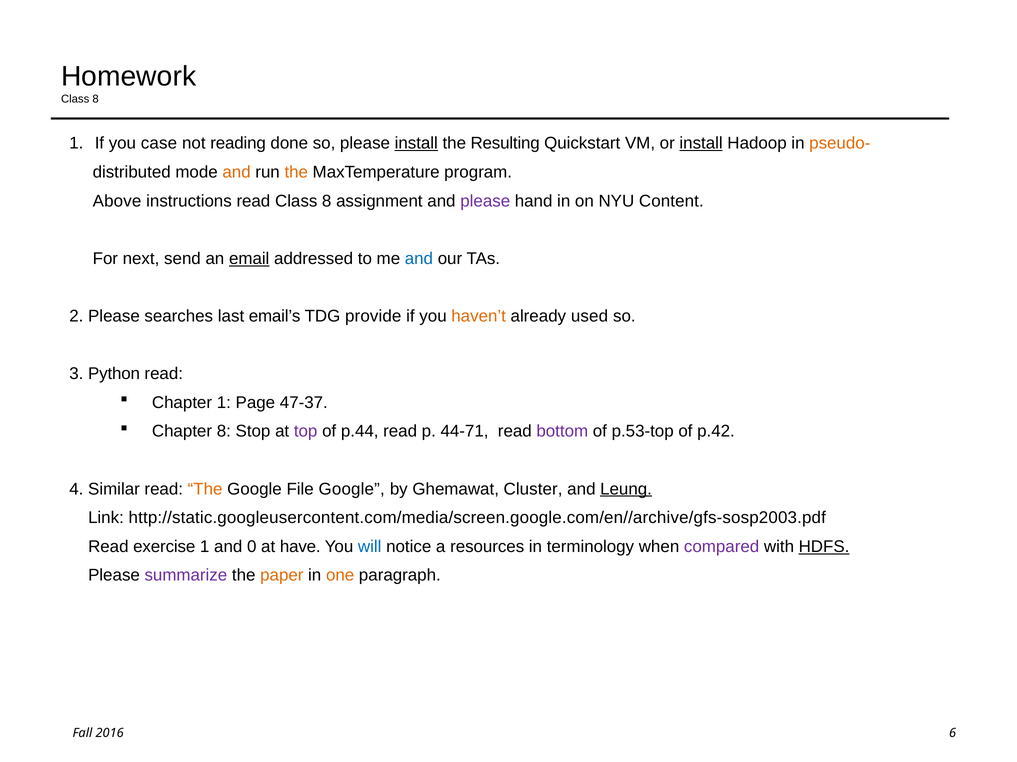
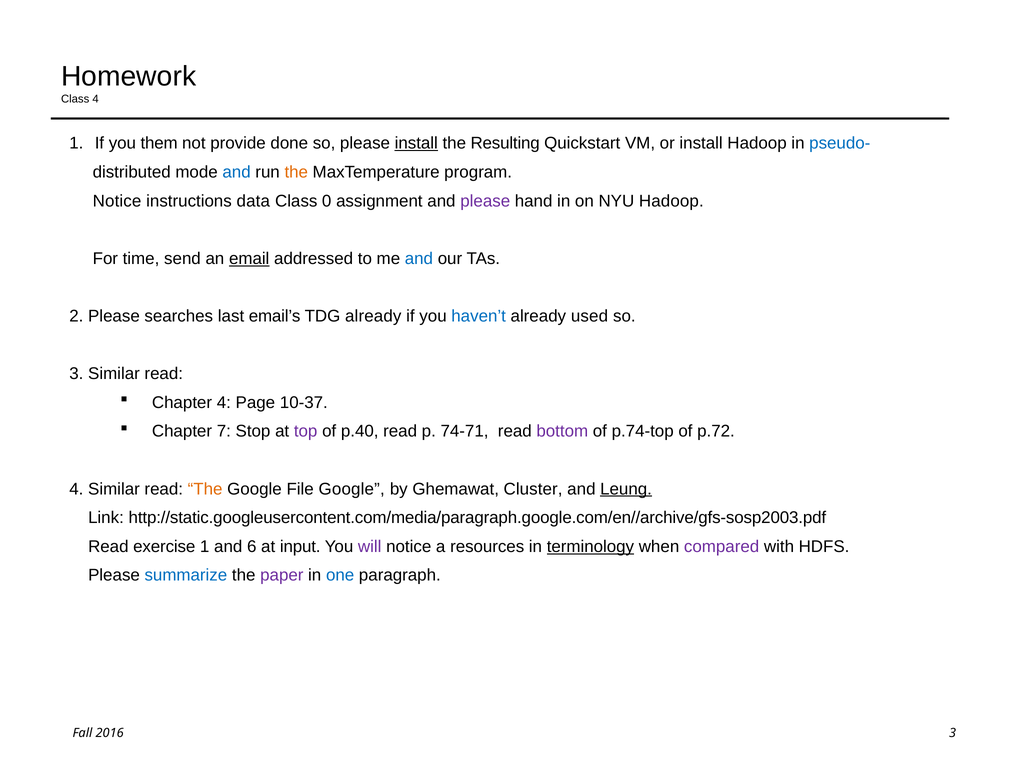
8 at (96, 99): 8 -> 4
case: case -> them
reading: reading -> provide
install at (701, 143) underline: present -> none
pseudo- colour: orange -> blue
and at (237, 172) colour: orange -> blue
Above at (117, 201): Above -> Notice
instructions read: read -> data
8 at (327, 201): 8 -> 0
NYU Content: Content -> Hadoop
next: next -> time
TDG provide: provide -> already
haven’t colour: orange -> blue
3 Python: Python -> Similar
Chapter 1: 1 -> 4
47-37: 47-37 -> 10-37
Chapter 8: 8 -> 7
p.44: p.44 -> p.40
44-71: 44-71 -> 74-71
p.53-top: p.53-top -> p.74-top
p.42: p.42 -> p.72
http://static.googleusercontent.com/media/screen.google.com/en//archive/gfs-sosp2003.pdf: http://static.googleusercontent.com/media/screen.google.com/en//archive/gfs-sosp2003.pdf -> http://static.googleusercontent.com/media/paragraph.google.com/en//archive/gfs-sosp2003.pdf
0: 0 -> 6
have: have -> input
will colour: blue -> purple
terminology underline: none -> present
HDFS underline: present -> none
summarize colour: purple -> blue
paper colour: orange -> purple
one colour: orange -> blue
6 at (953, 734): 6 -> 3
